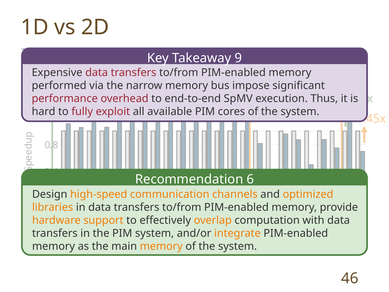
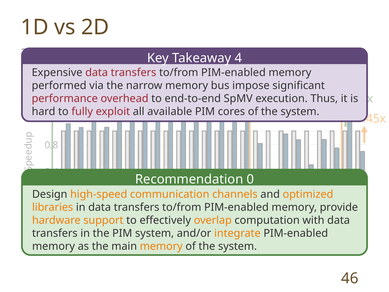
9: 9 -> 4
Recommendation 6: 6 -> 0
